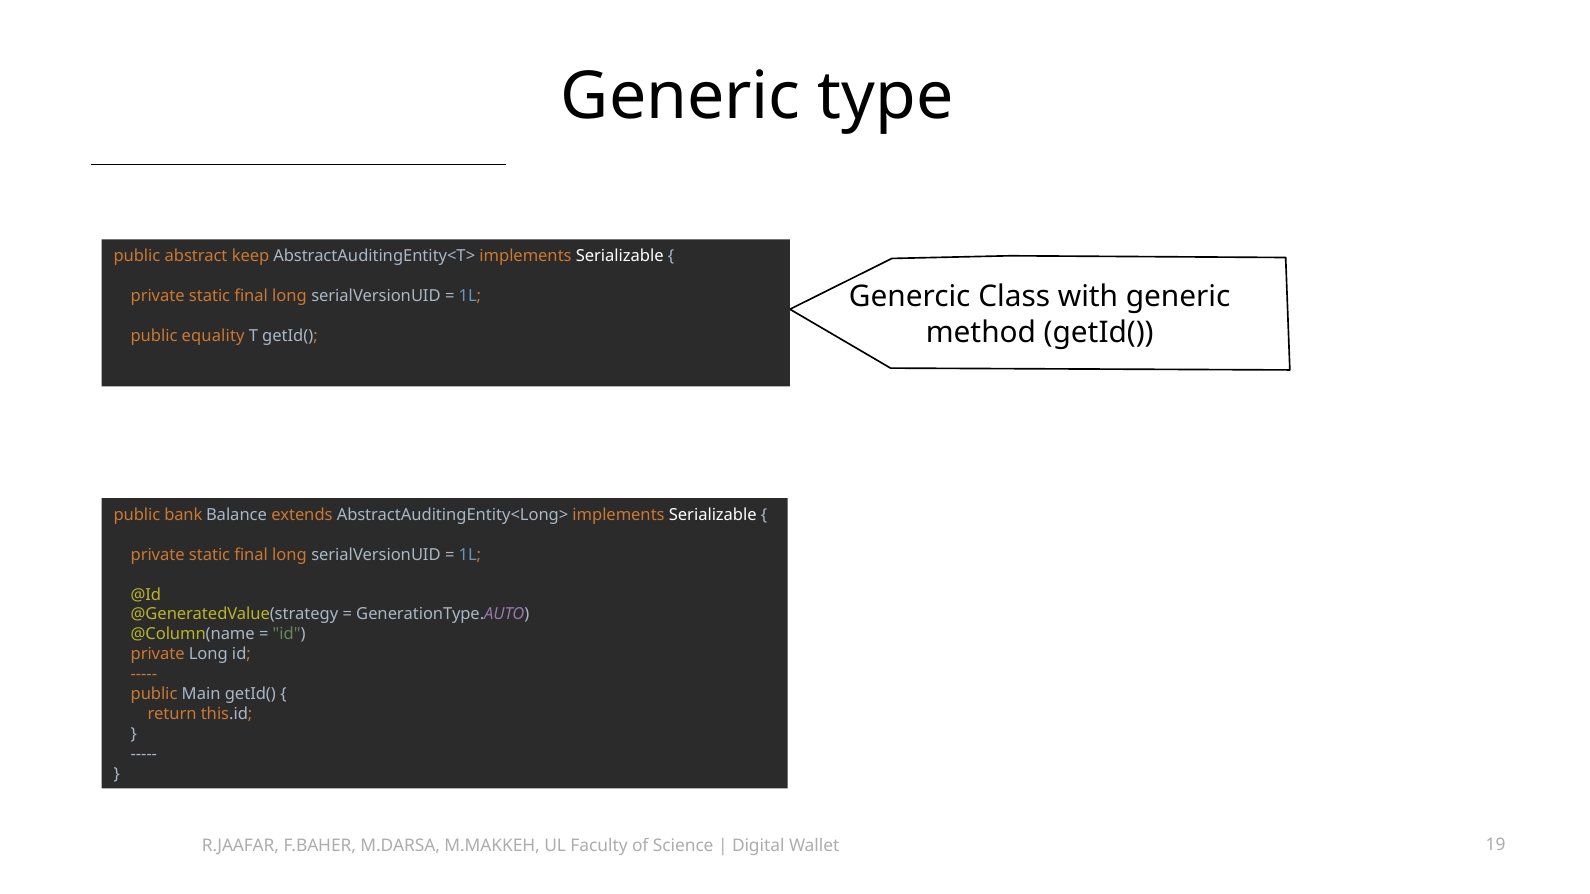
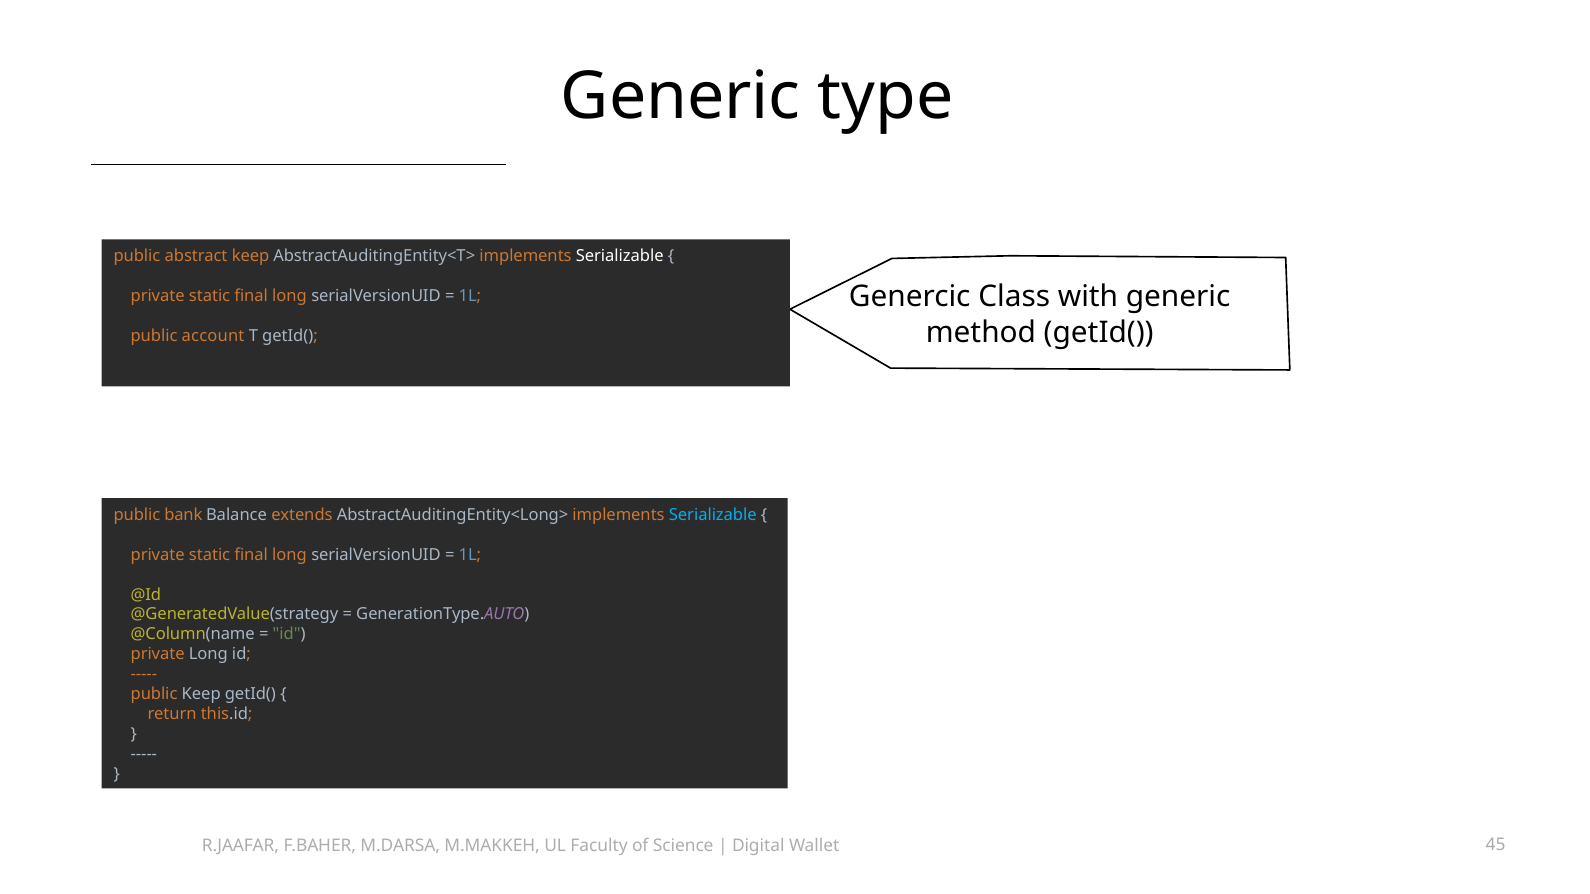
equality: equality -> account
Serializable at (713, 515) colour: white -> light blue
public Main: Main -> Keep
19: 19 -> 45
